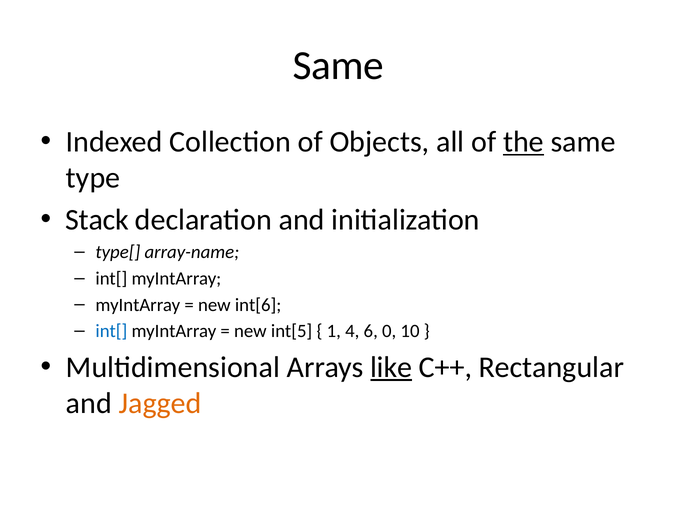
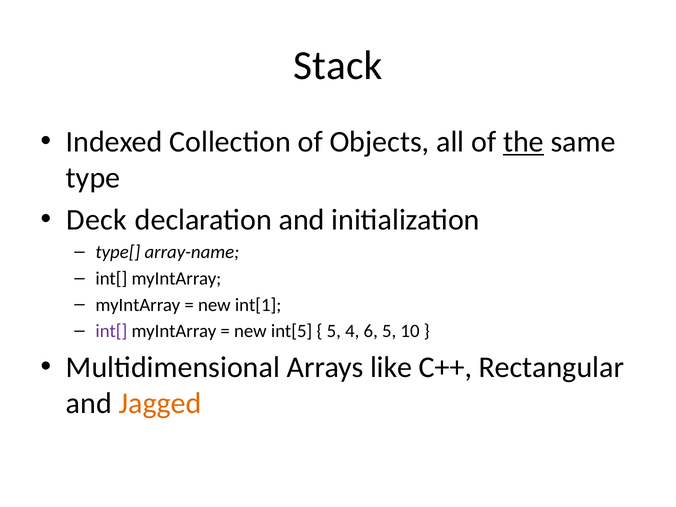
Same at (338, 65): Same -> Stack
Stack: Stack -> Deck
int[6: int[6 -> int[1
int[ at (111, 331) colour: blue -> purple
1 at (334, 331): 1 -> 5
6 0: 0 -> 5
like underline: present -> none
